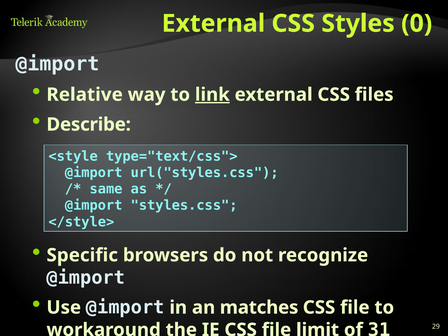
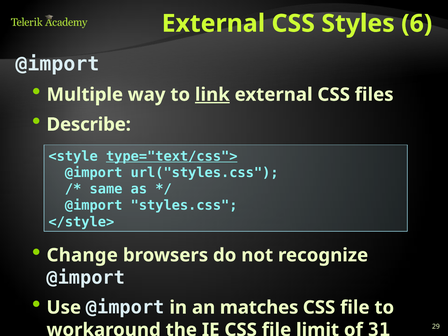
0: 0 -> 6
Relative: Relative -> Multiple
type="text/css"> underline: none -> present
Specific: Specific -> Change
